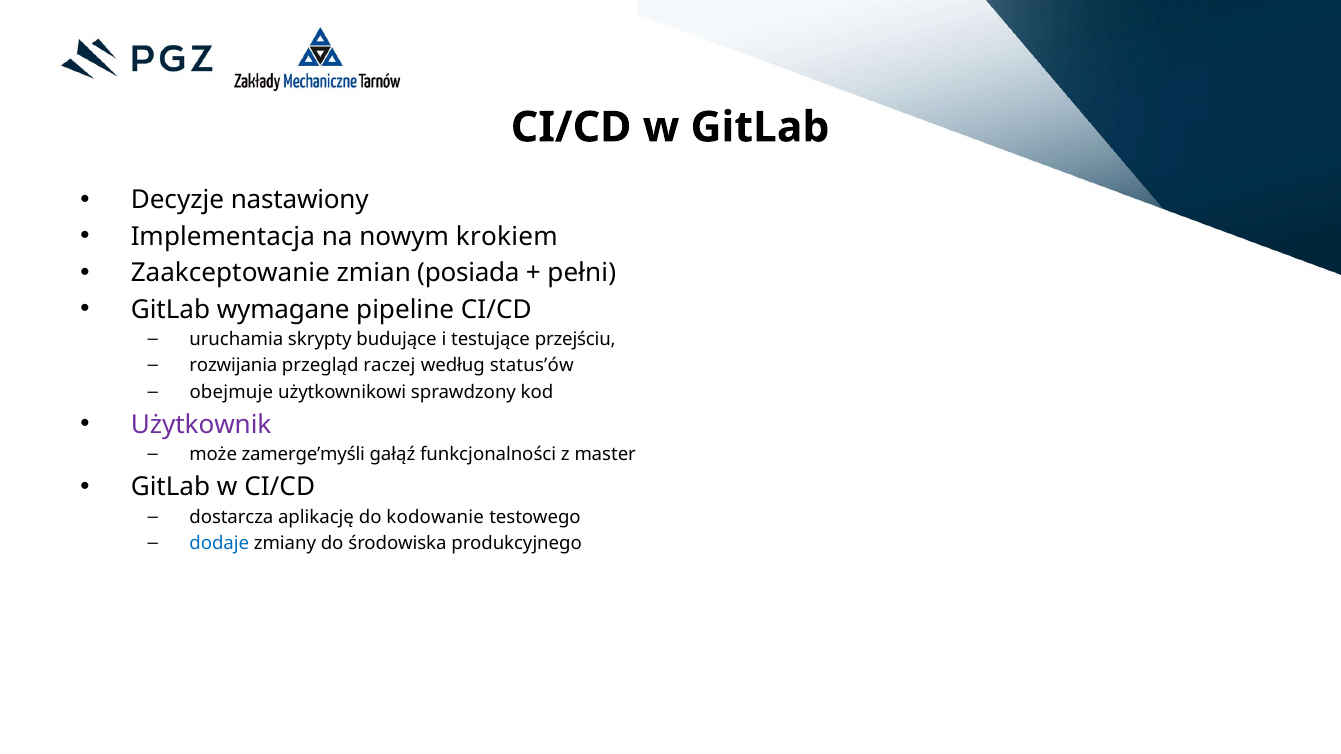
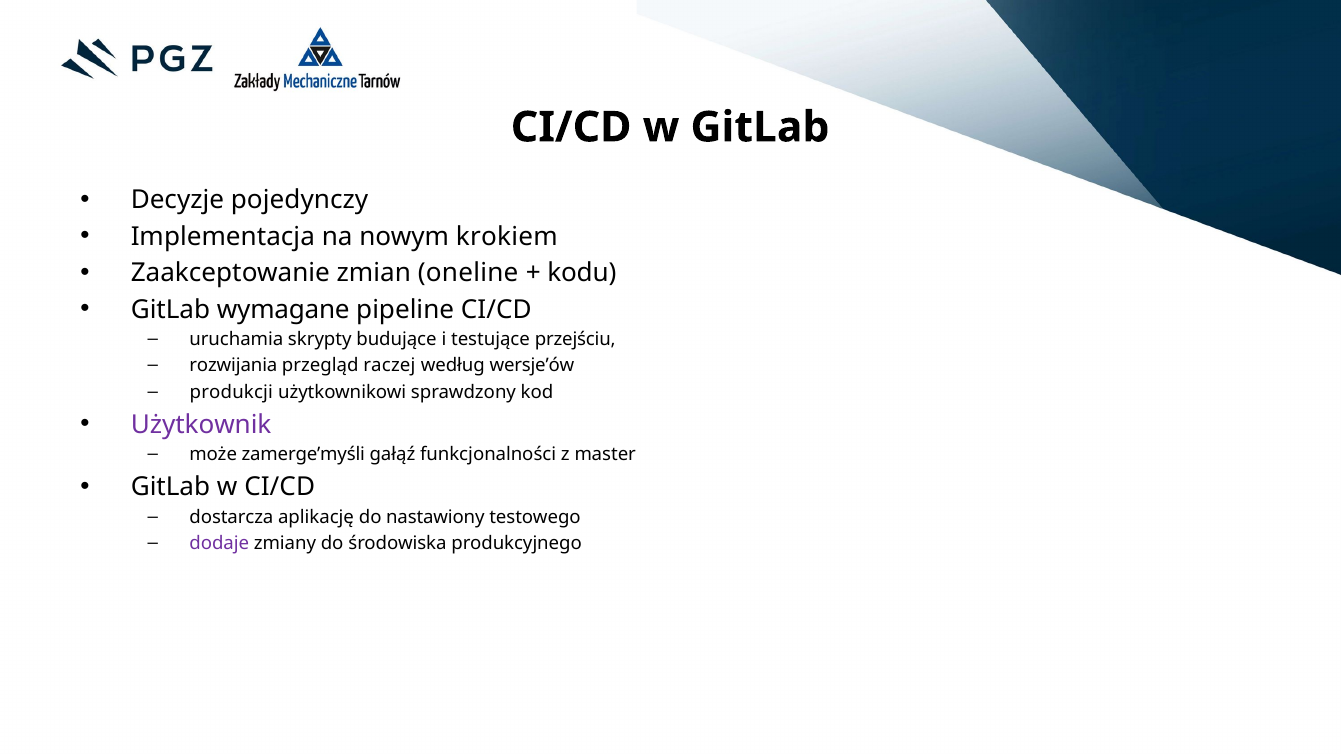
nastawiony: nastawiony -> pojedynczy
posiada: posiada -> oneline
pełni: pełni -> kodu
status’ów: status’ów -> wersje’ów
obejmuje: obejmuje -> produkcji
kodowanie: kodowanie -> nastawiony
dodaje colour: blue -> purple
